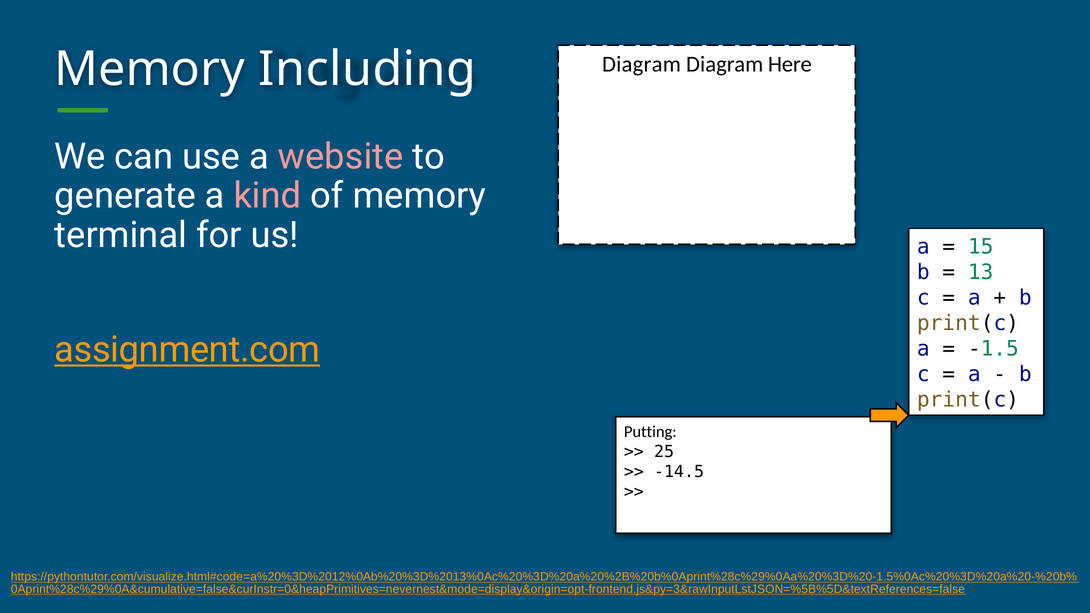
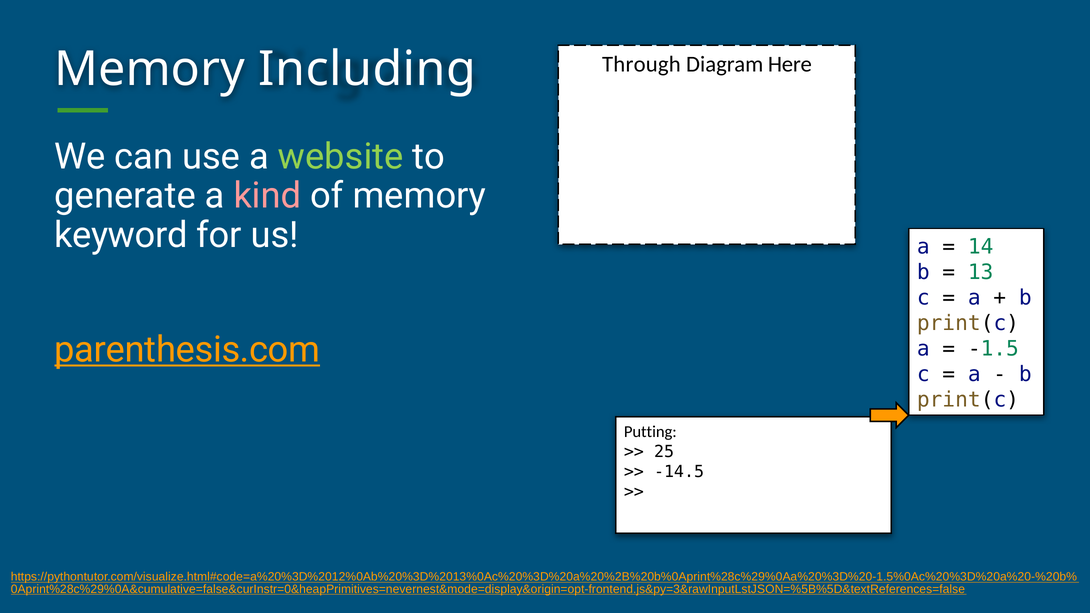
Diagram at (641, 64): Diagram -> Through
website colour: pink -> light green
terminal: terminal -> keyword
15: 15 -> 14
assignment.com: assignment.com -> parenthesis.com
